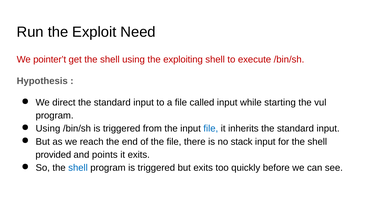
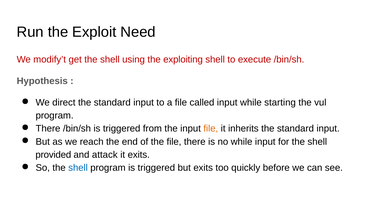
pointer’t: pointer’t -> modify’t
Using at (48, 129): Using -> There
file at (211, 129) colour: blue -> orange
no stack: stack -> while
points: points -> attack
